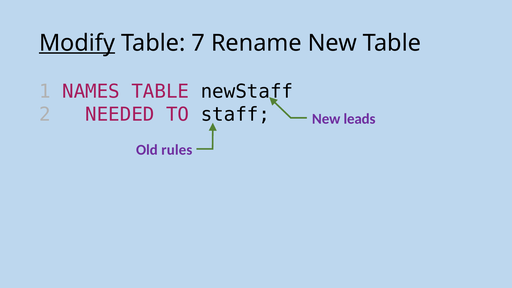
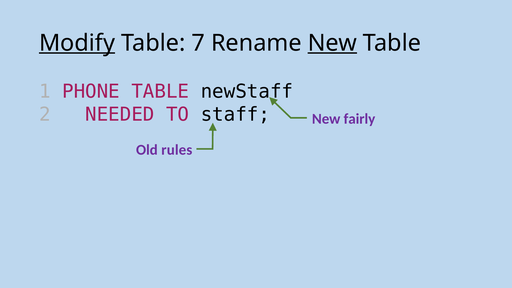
New at (332, 43) underline: none -> present
NAMES: NAMES -> PHONE
leads: leads -> fairly
